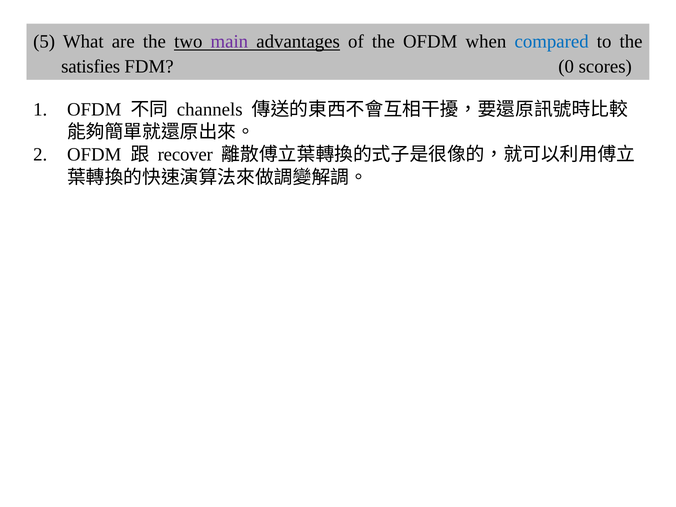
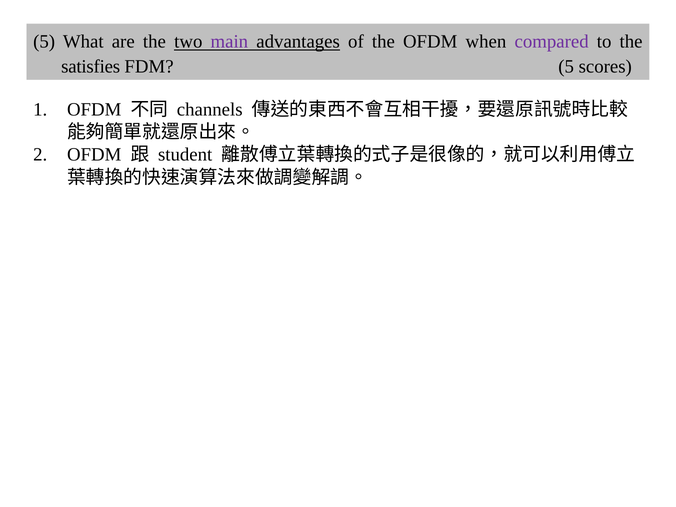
compared colour: blue -> purple
FDM 0: 0 -> 5
recover: recover -> student
